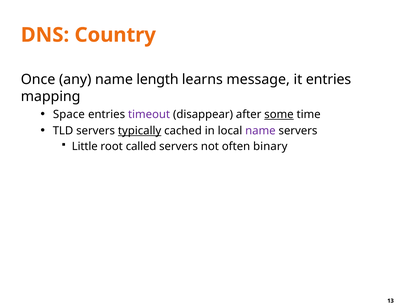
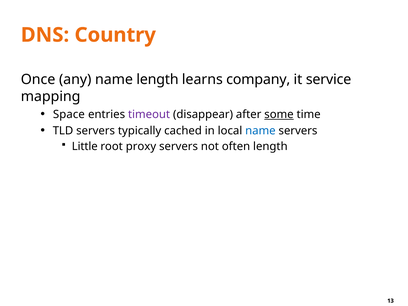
message: message -> company
it entries: entries -> service
typically underline: present -> none
name at (260, 131) colour: purple -> blue
called: called -> proxy
often binary: binary -> length
